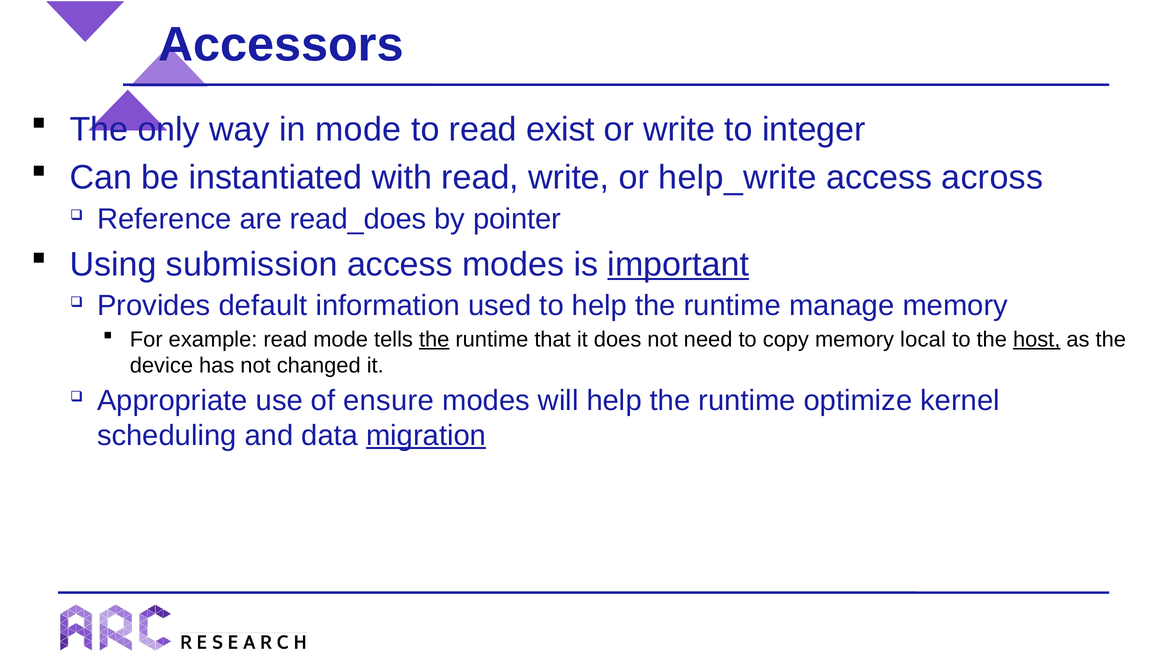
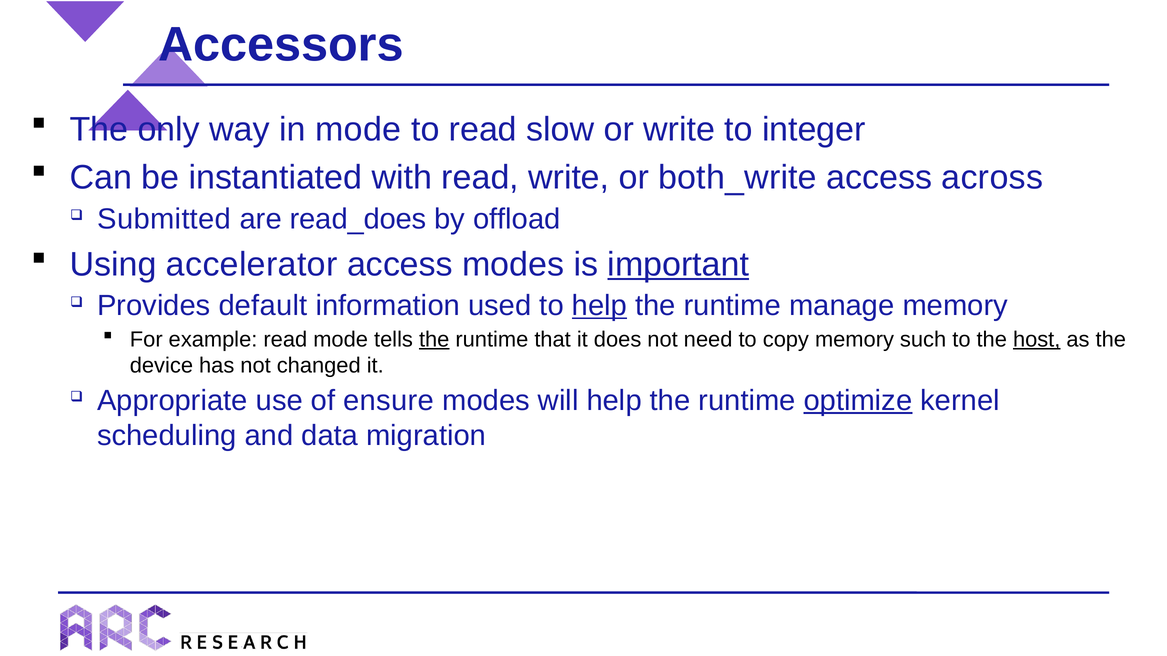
exist: exist -> slow
help_write: help_write -> both_write
Reference: Reference -> Submitted
pointer: pointer -> offload
submission: submission -> accelerator
help at (599, 306) underline: none -> present
local: local -> such
optimize underline: none -> present
migration underline: present -> none
